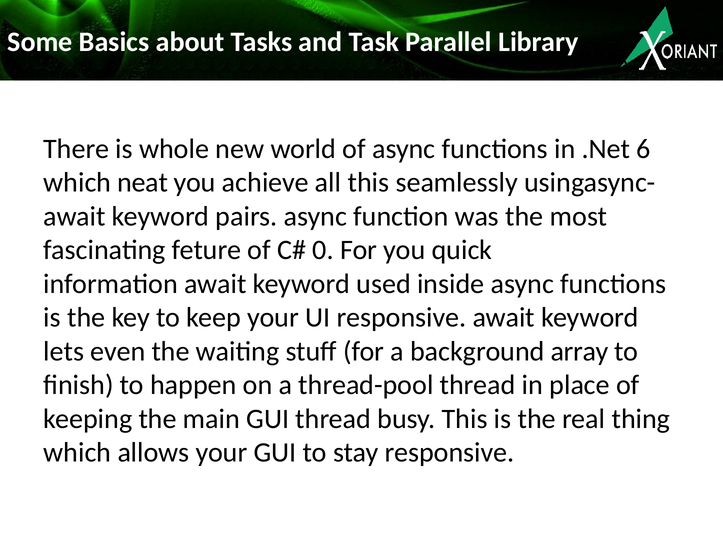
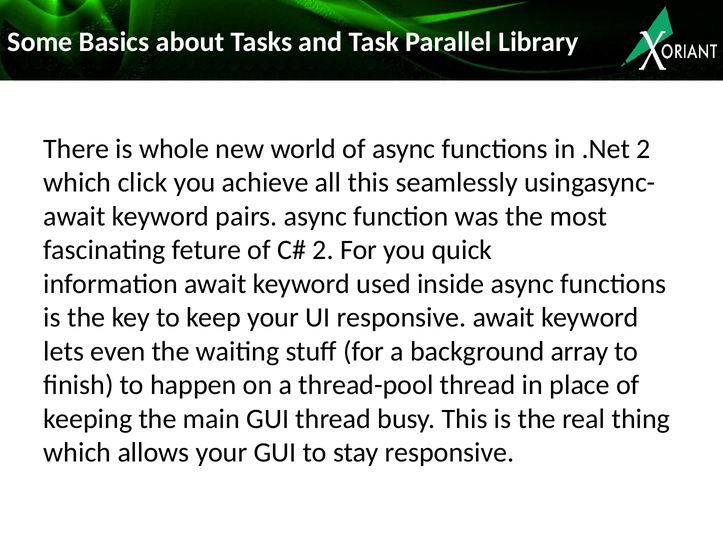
.Net 6: 6 -> 2
neat: neat -> click
0 at (323, 250): 0 -> 2
